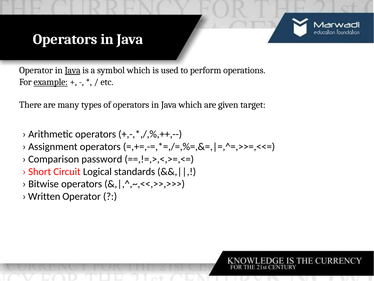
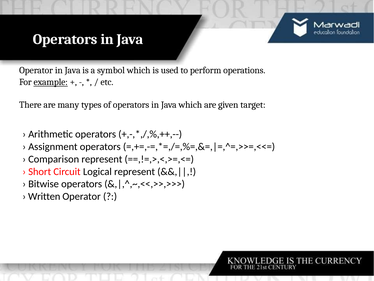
Java at (73, 70) underline: present -> none
Comparison password: password -> represent
Logical standards: standards -> represent
